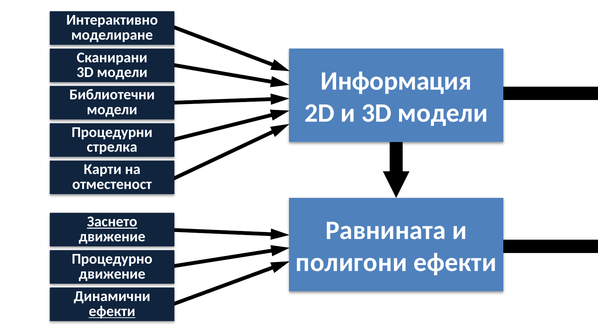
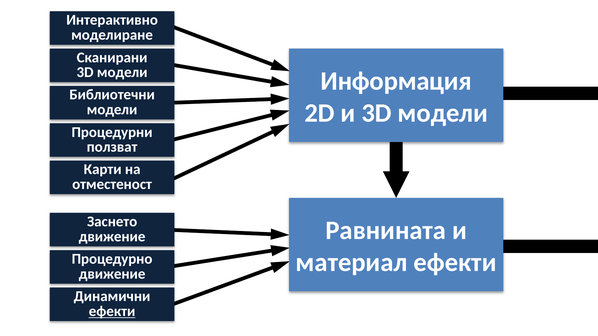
стрелка: стрелка -> ползват
Заснето underline: present -> none
полигони: полигони -> материал
